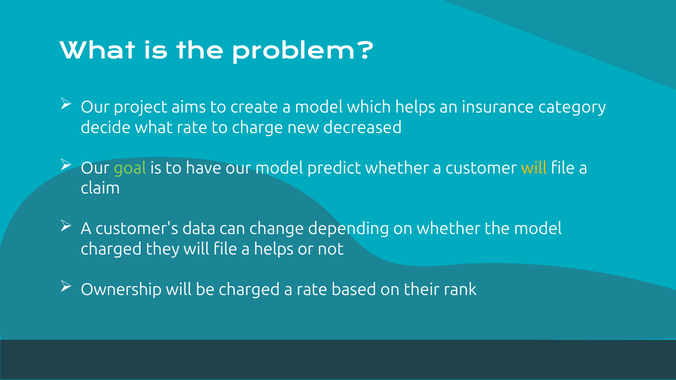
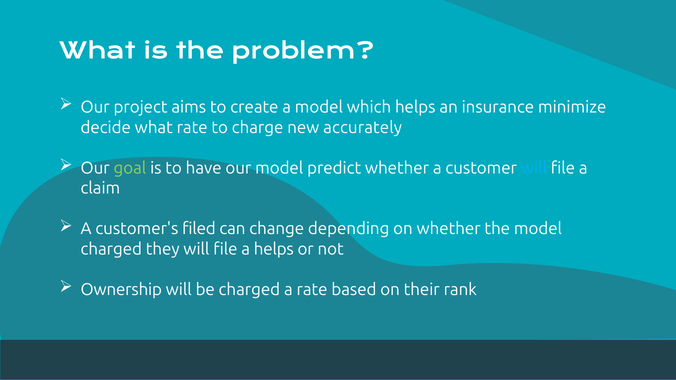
category: category -> minimize
decreased: decreased -> accurately
will at (534, 168) colour: yellow -> light blue
data: data -> filed
